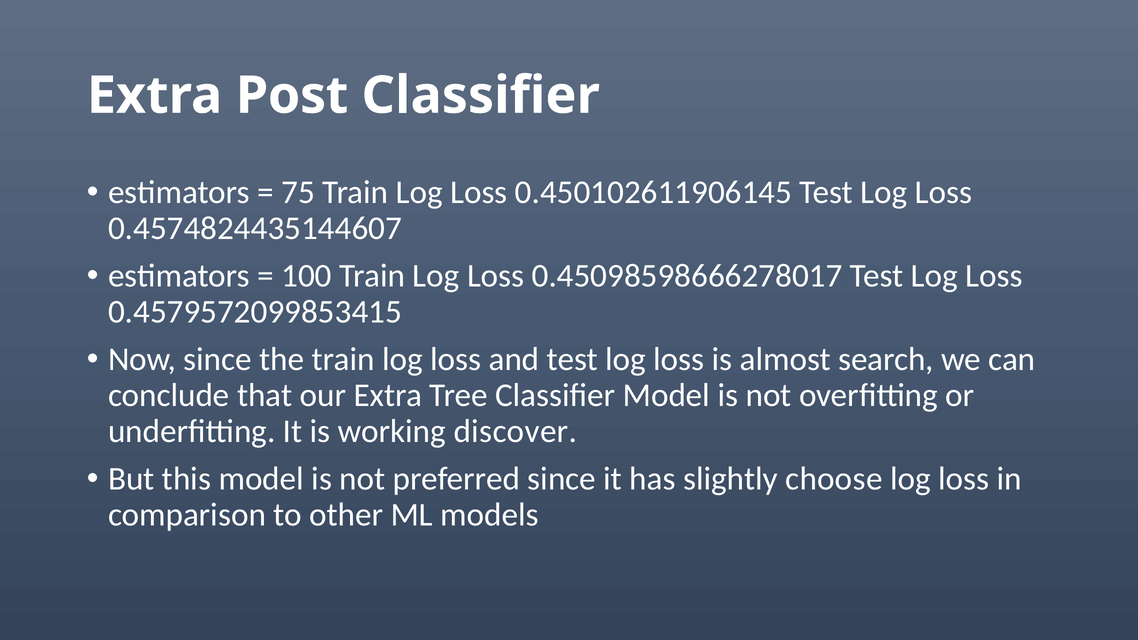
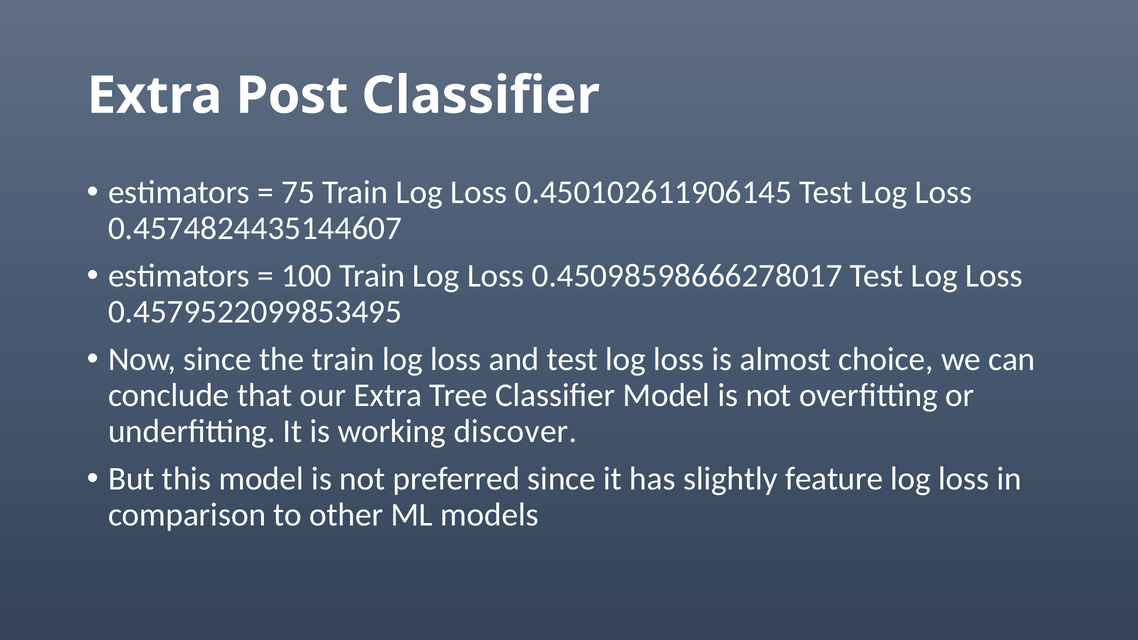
0.4579572099853415: 0.4579572099853415 -> 0.4579522099853495
search: search -> choice
choose: choose -> feature
